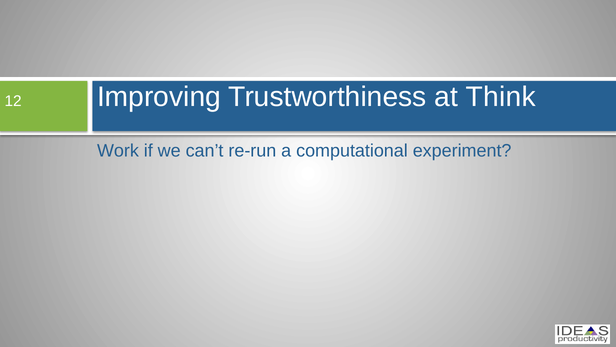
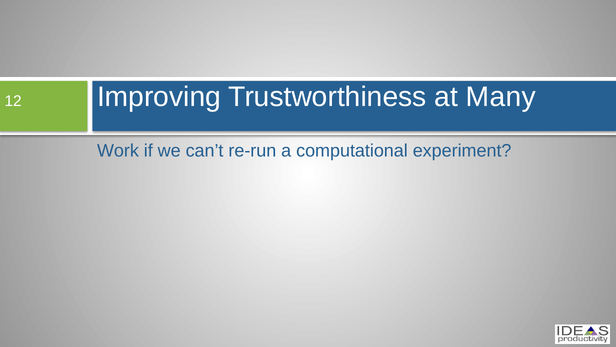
Think: Think -> Many
